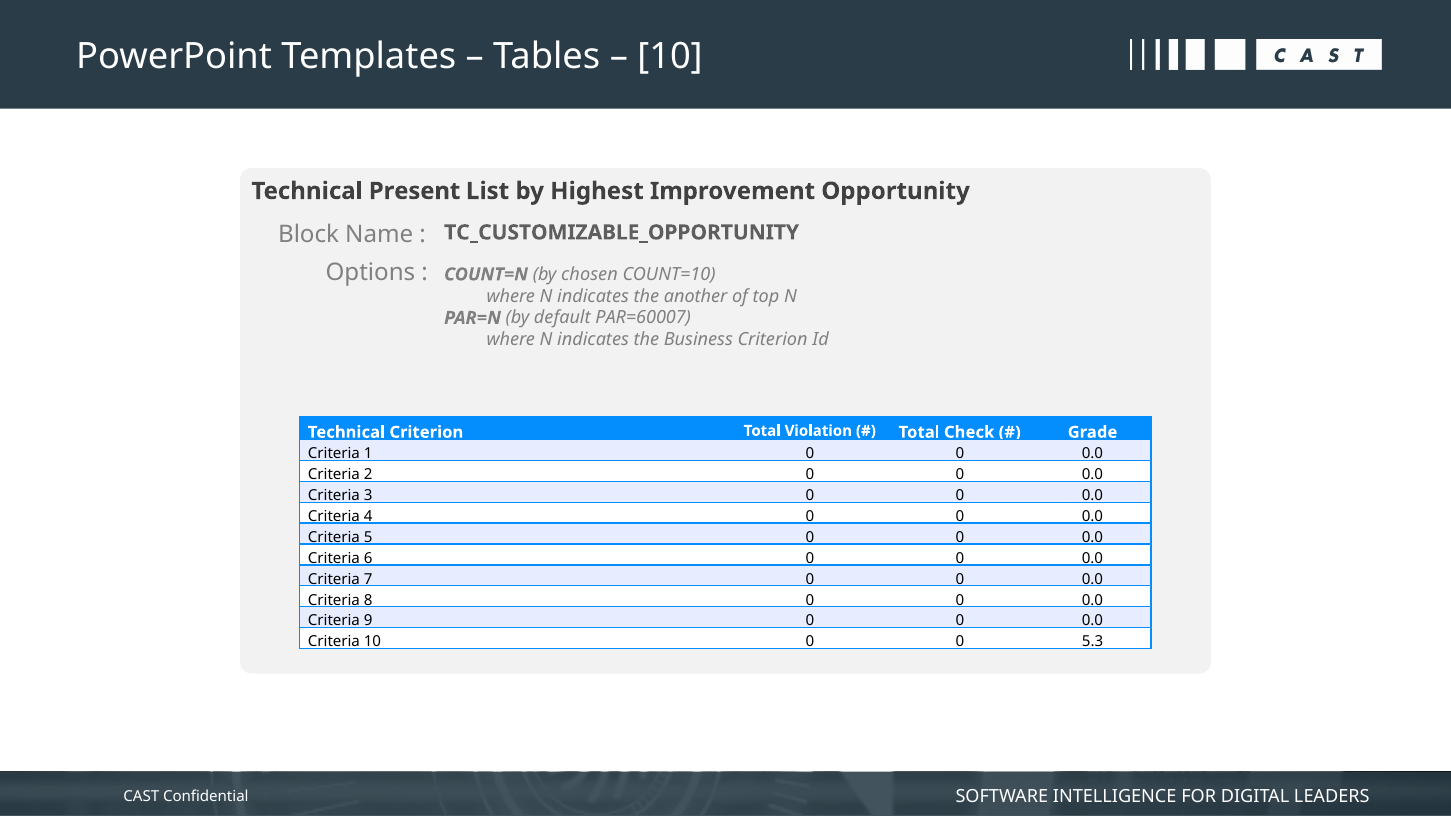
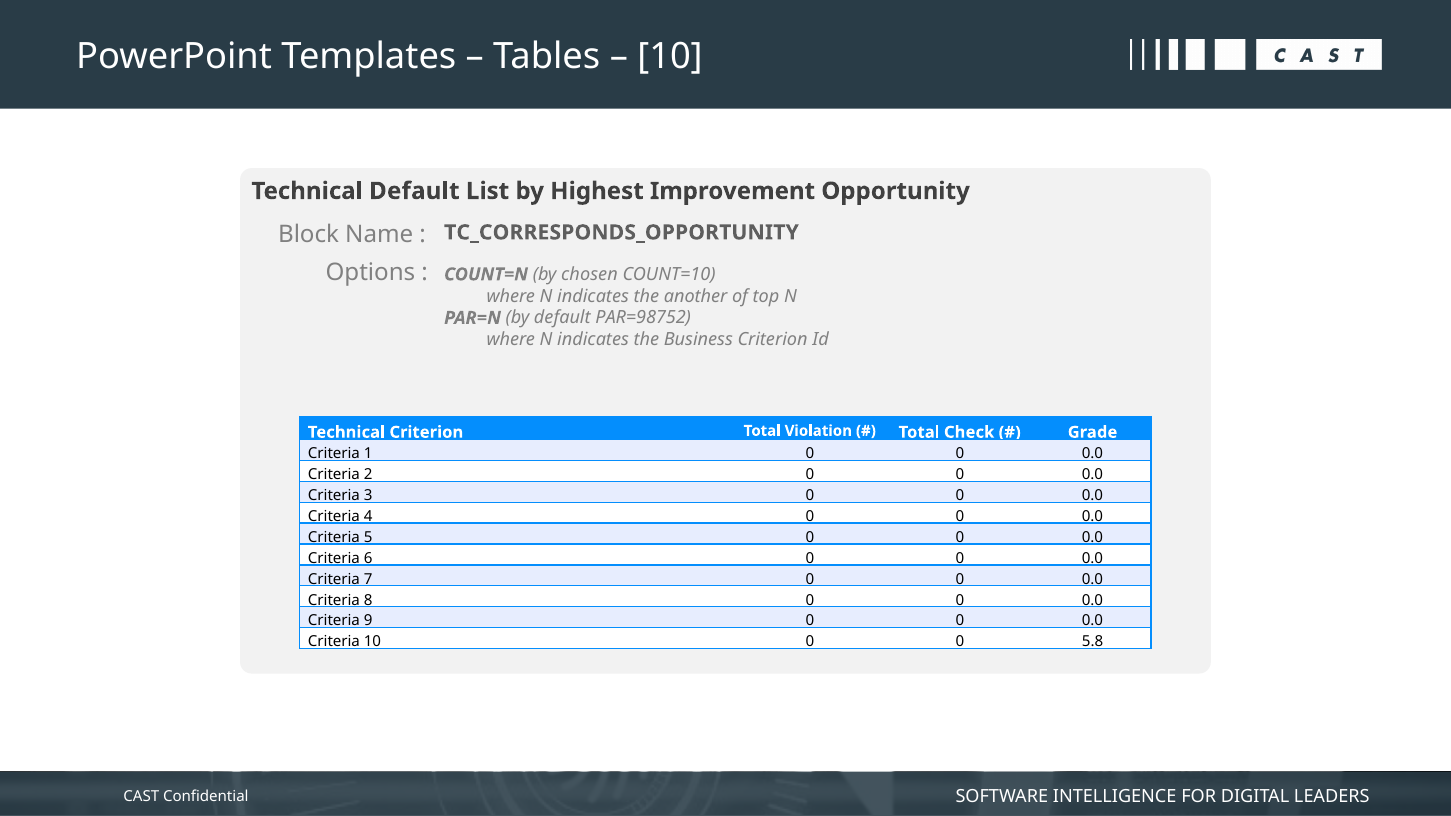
Technical Present: Present -> Default
TC_CUSTOMIZABLE_OPPORTUNITY: TC_CUSTOMIZABLE_OPPORTUNITY -> TC_CORRESPONDS_OPPORTUNITY
PAR=60007: PAR=60007 -> PAR=98752
5.3: 5.3 -> 5.8
